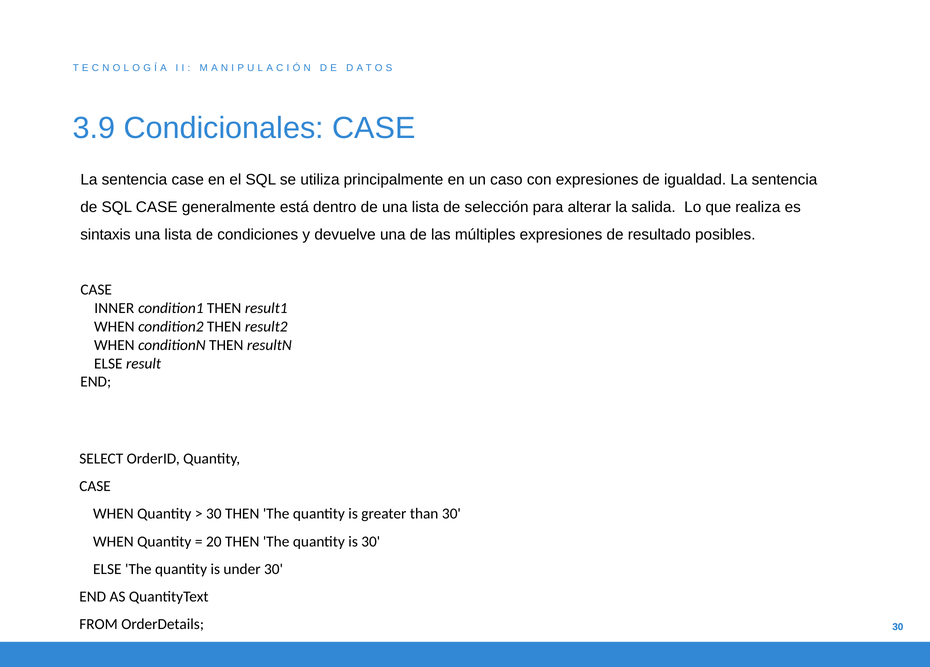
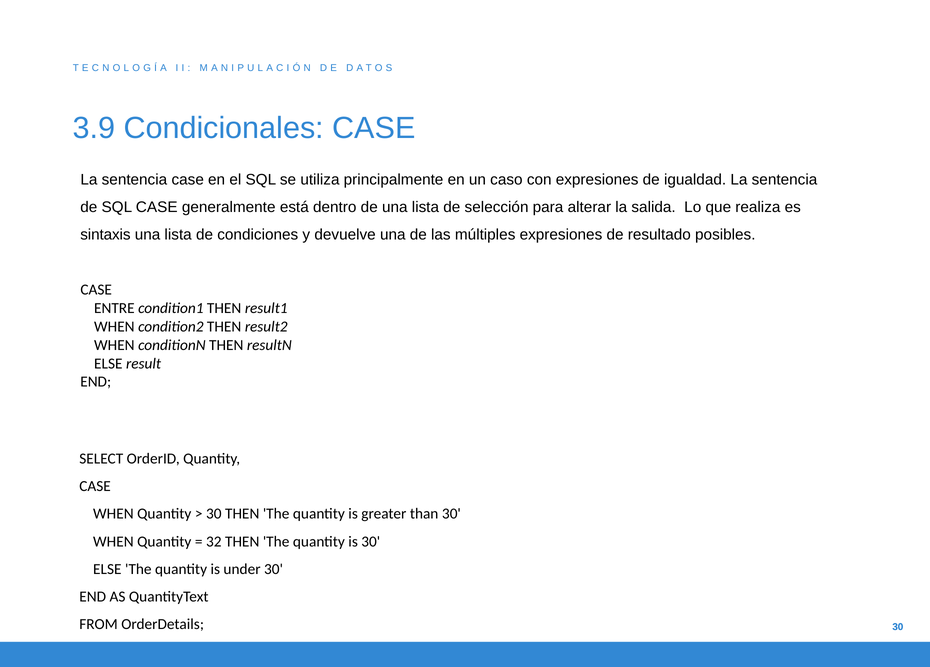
INNER: INNER -> ENTRE
20: 20 -> 32
